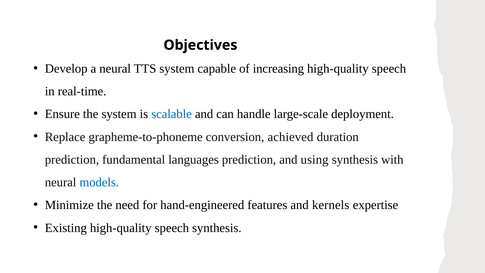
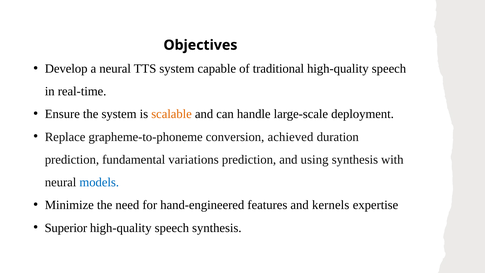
increasing: increasing -> traditional
scalable colour: blue -> orange
languages: languages -> variations
Existing: Existing -> Superior
